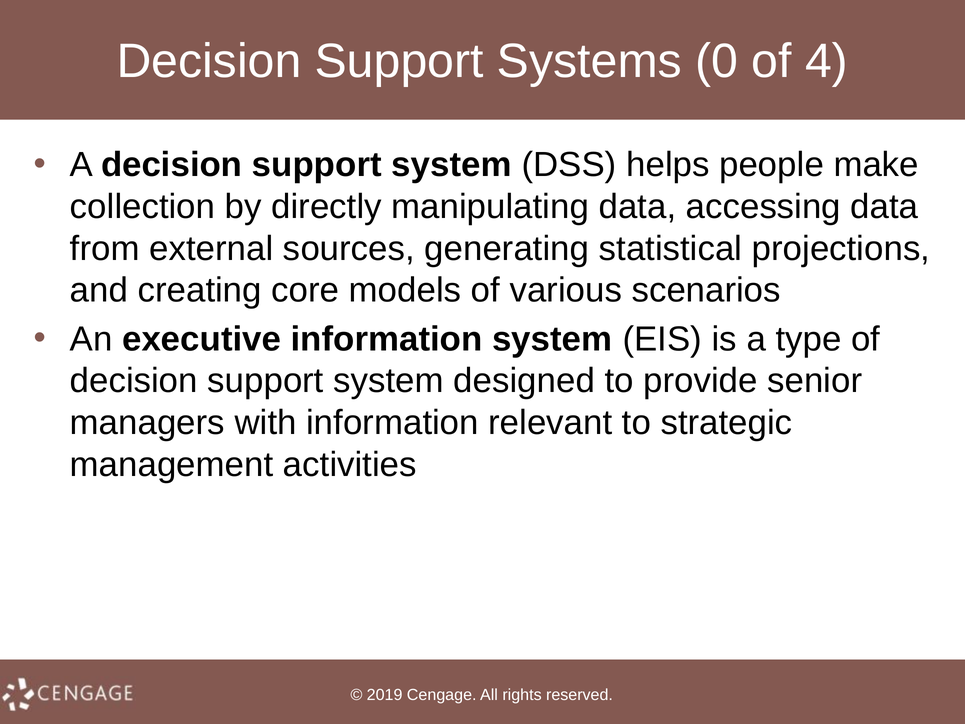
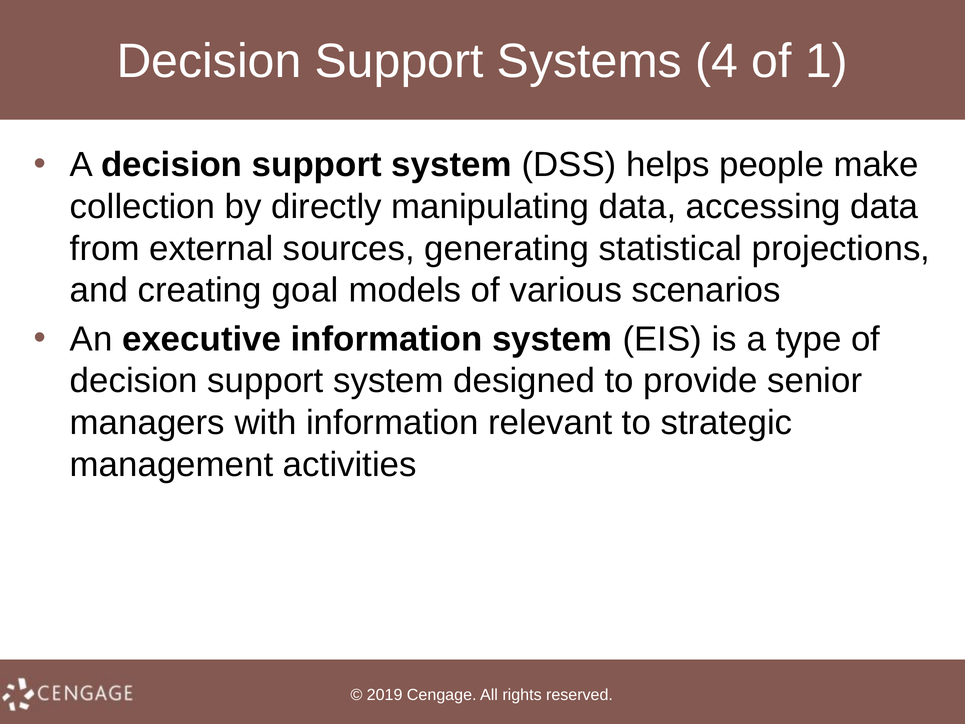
0: 0 -> 4
4: 4 -> 1
core: core -> goal
